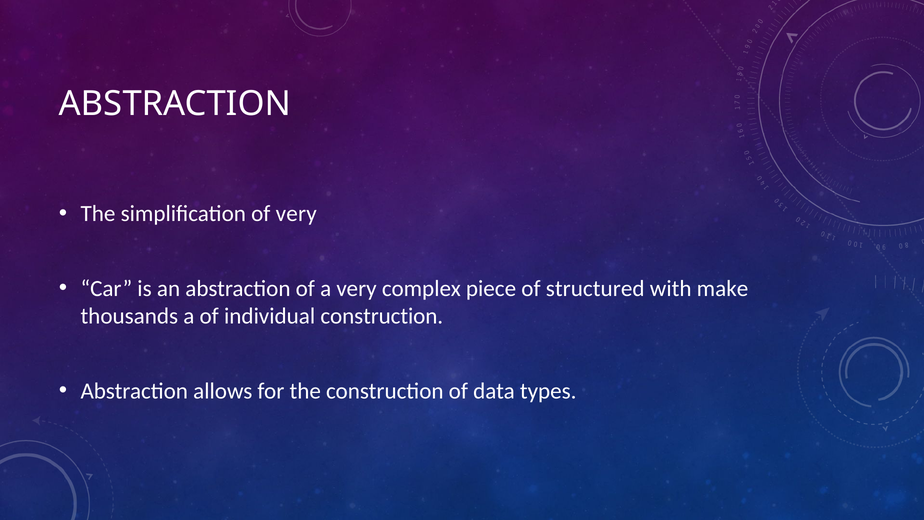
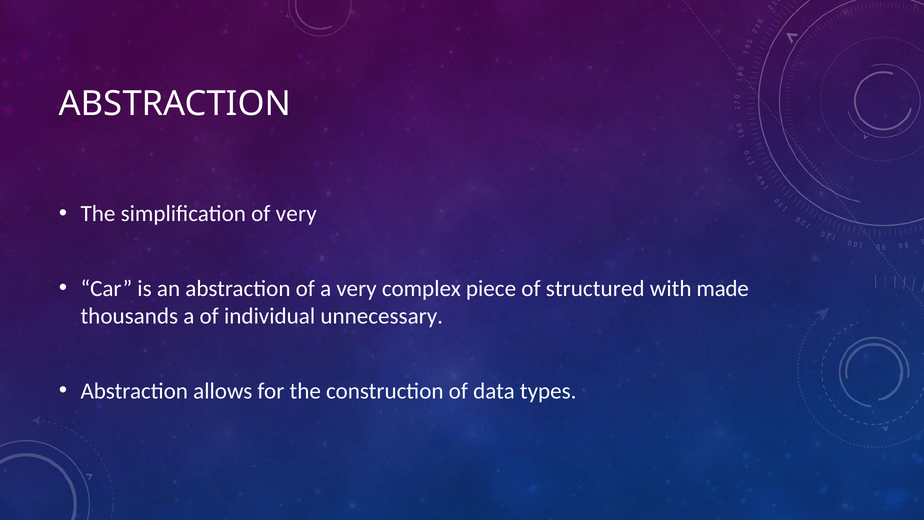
make: make -> made
individual construction: construction -> unnecessary
